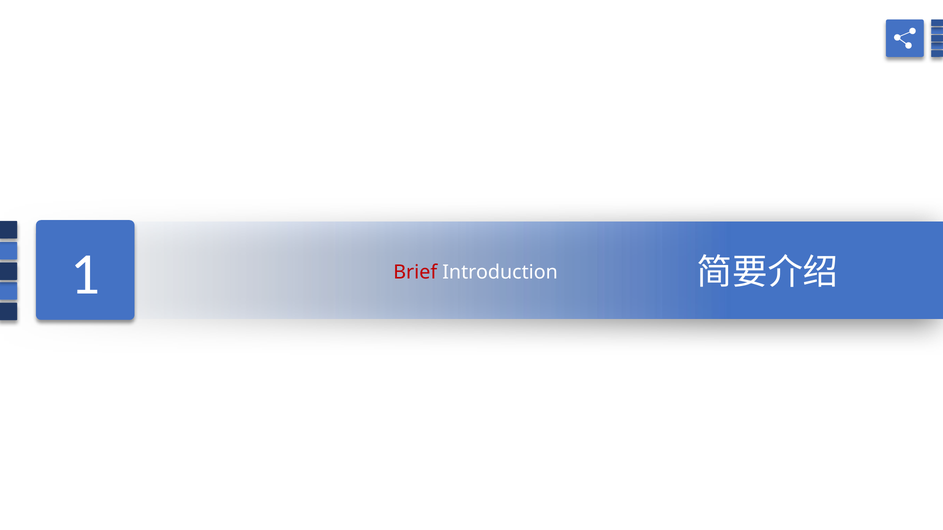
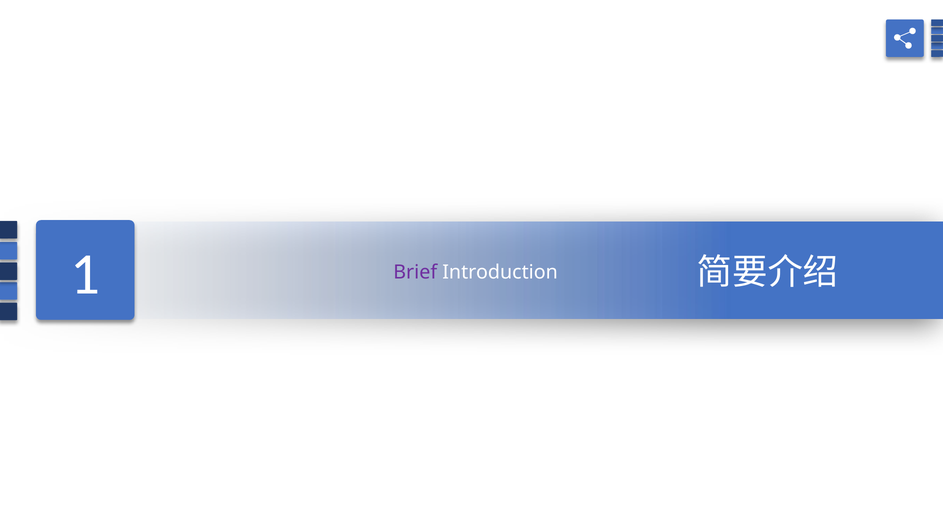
Brief colour: red -> purple
